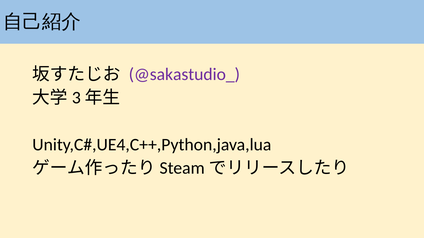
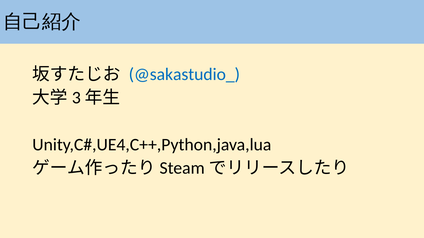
@sakastudio_ colour: purple -> blue
